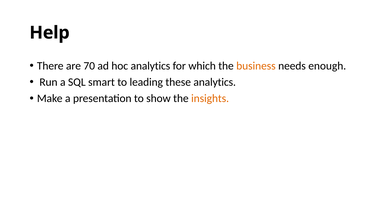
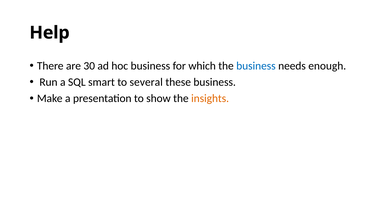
70: 70 -> 30
hoc analytics: analytics -> business
business at (256, 66) colour: orange -> blue
leading: leading -> several
these analytics: analytics -> business
